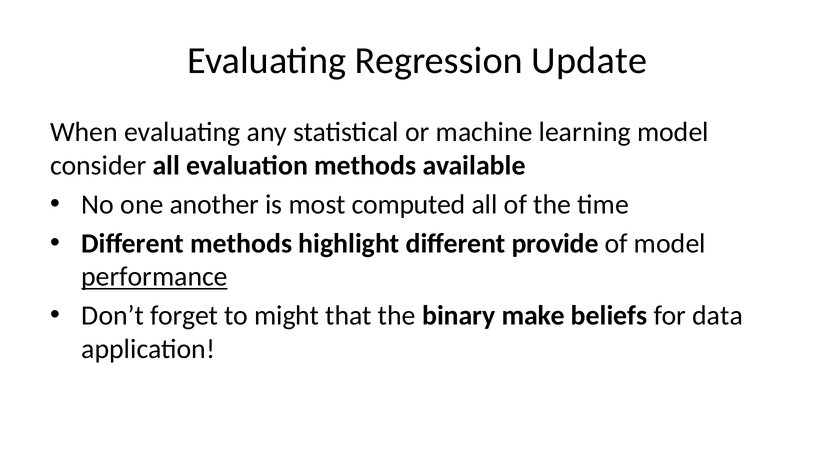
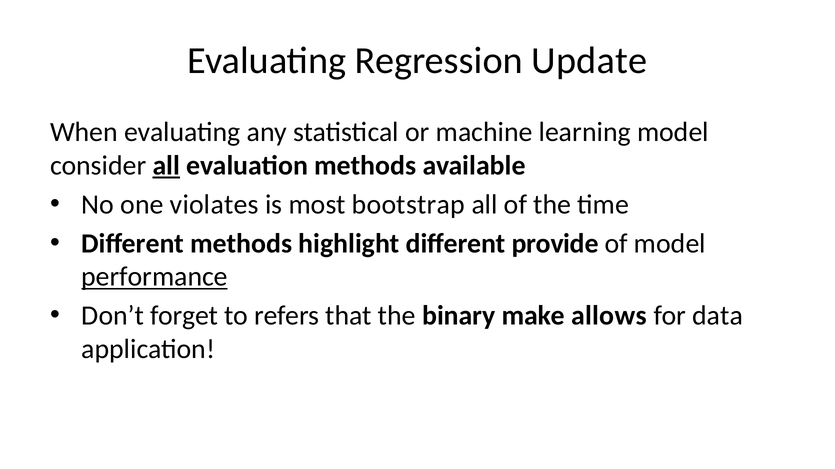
all at (166, 166) underline: none -> present
another: another -> violates
computed: computed -> bootstrap
might: might -> refers
beliefs: beliefs -> allows
